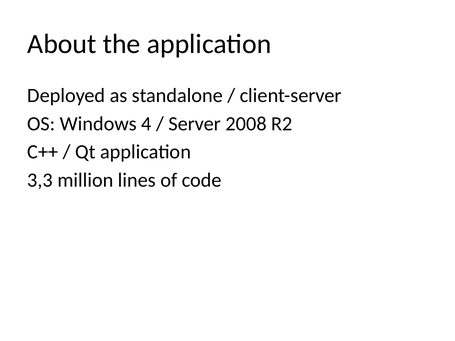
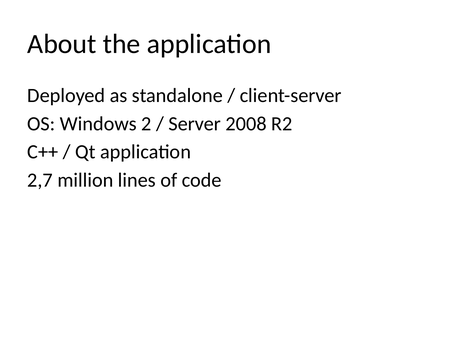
4: 4 -> 2
3,3: 3,3 -> 2,7
